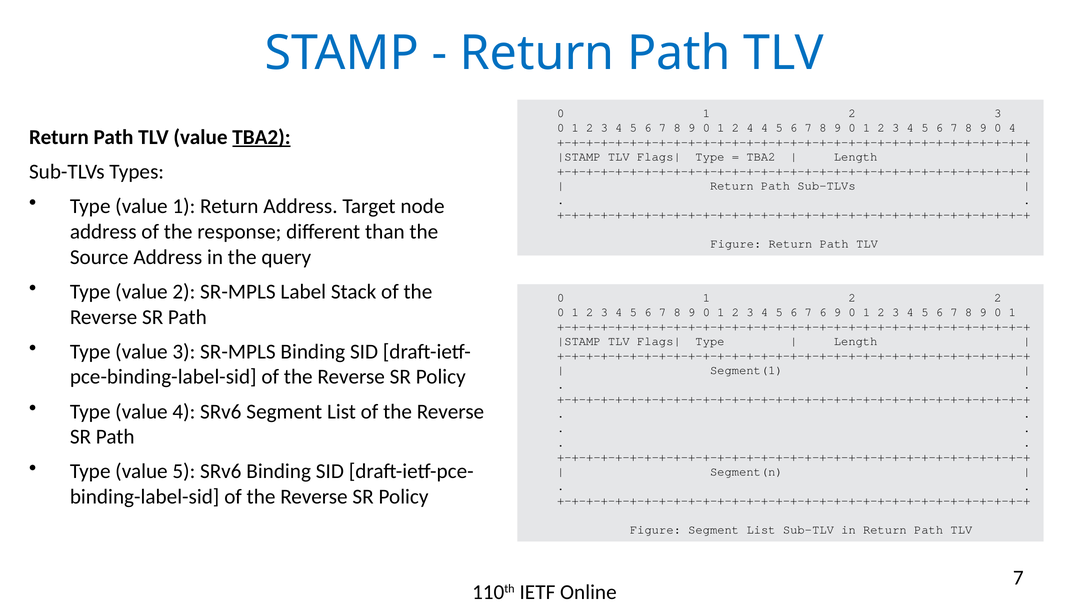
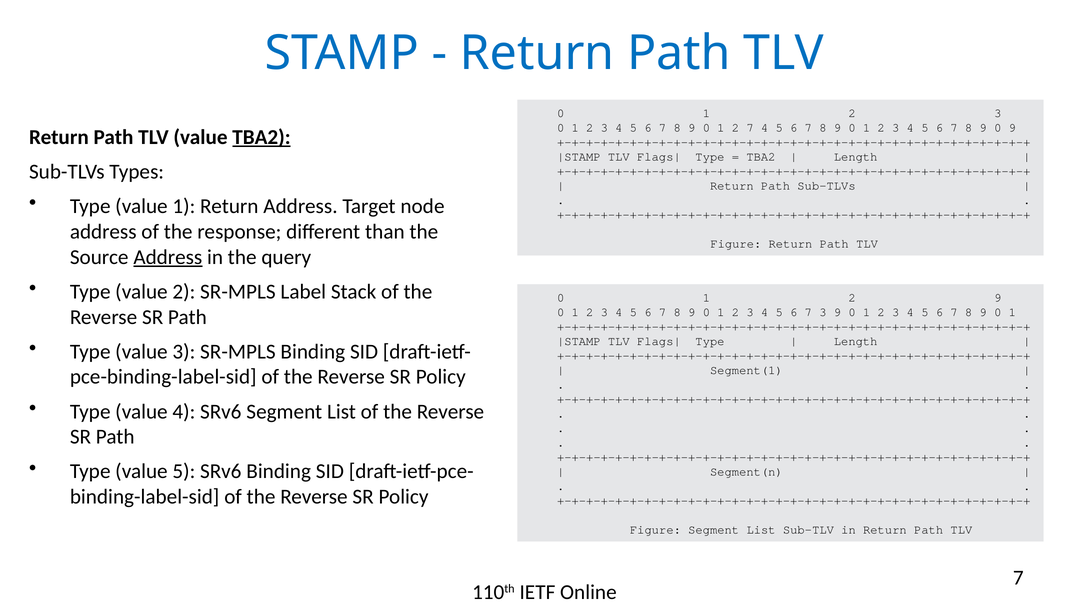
2 4: 4 -> 7
0 4: 4 -> 9
Address at (168, 257) underline: none -> present
2 2: 2 -> 9
7 6: 6 -> 3
